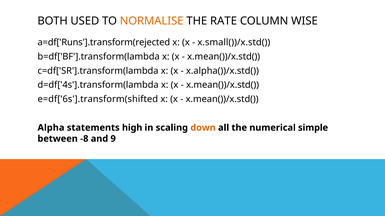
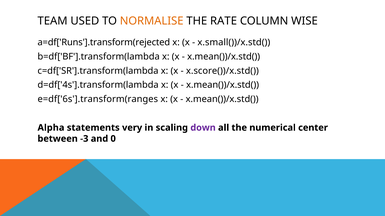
BOTH: BOTH -> TEAM
x.alpha())/x.std(: x.alpha())/x.std( -> x.score())/x.std(
e=df['6s'].transform(shifted: e=df['6s'].transform(shifted -> e=df['6s'].transform(ranges
high: high -> very
down colour: orange -> purple
simple: simple -> center
-8: -8 -> -3
9: 9 -> 0
